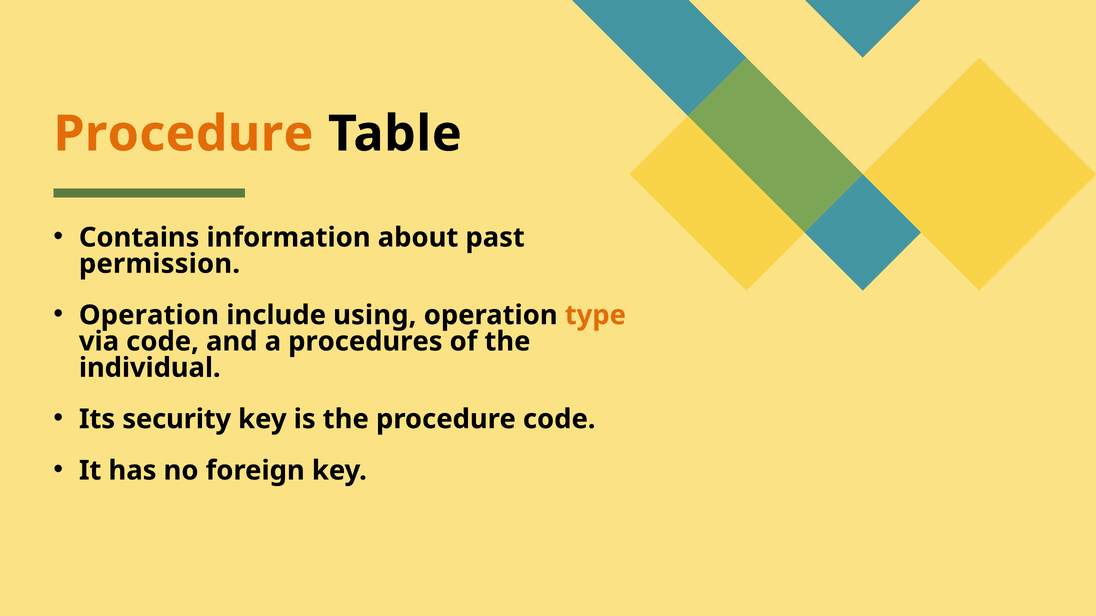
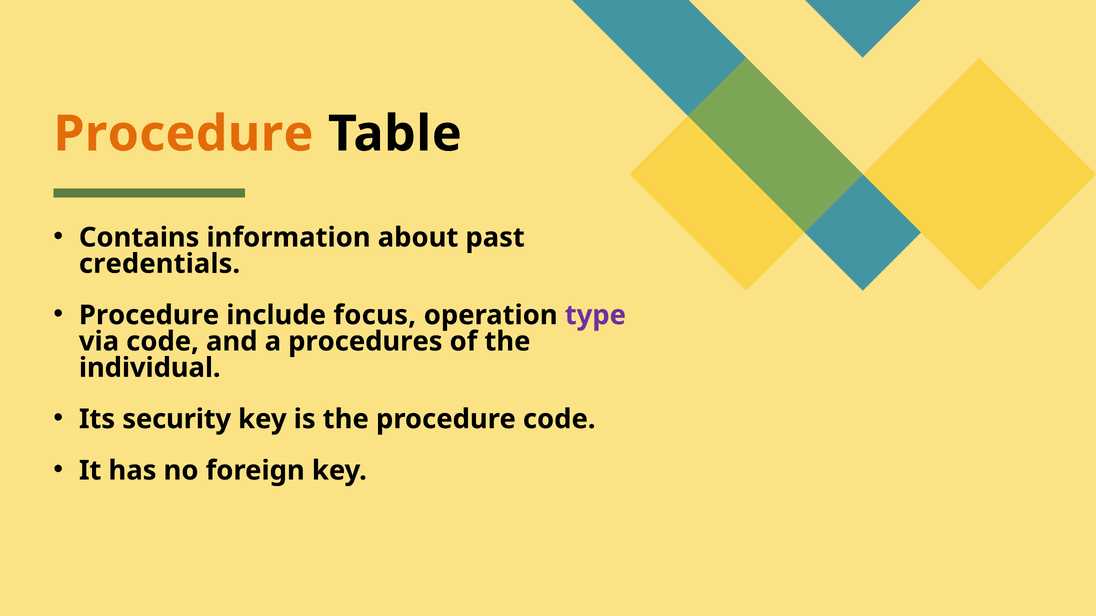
permission: permission -> credentials
Operation at (149, 315): Operation -> Procedure
using: using -> focus
type colour: orange -> purple
